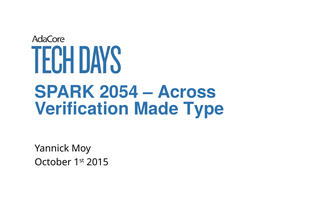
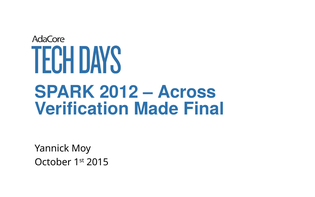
2054: 2054 -> 2012
Type: Type -> Final
